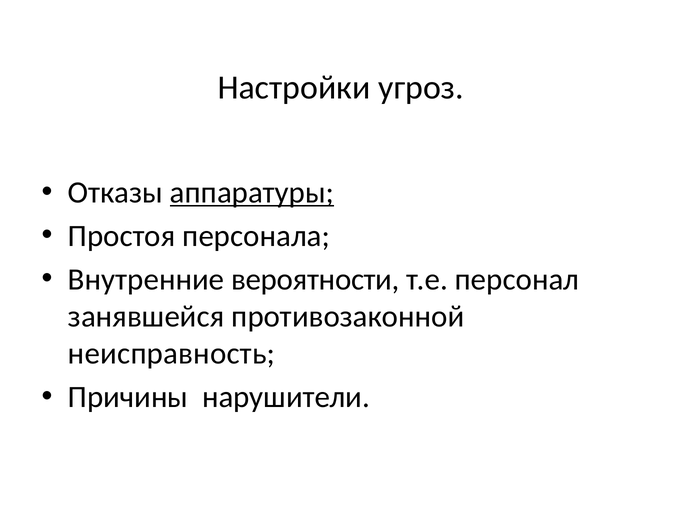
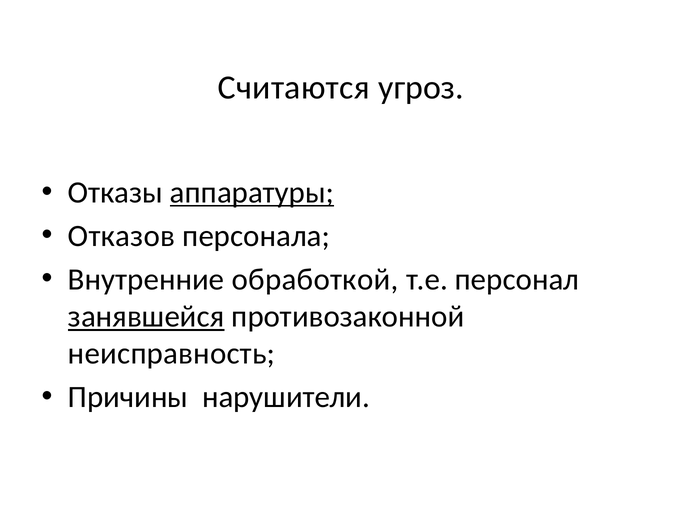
Настройки: Настройки -> Считаются
Простоя: Простоя -> Отказов
вероятности: вероятности -> обработкой
занявшейся underline: none -> present
